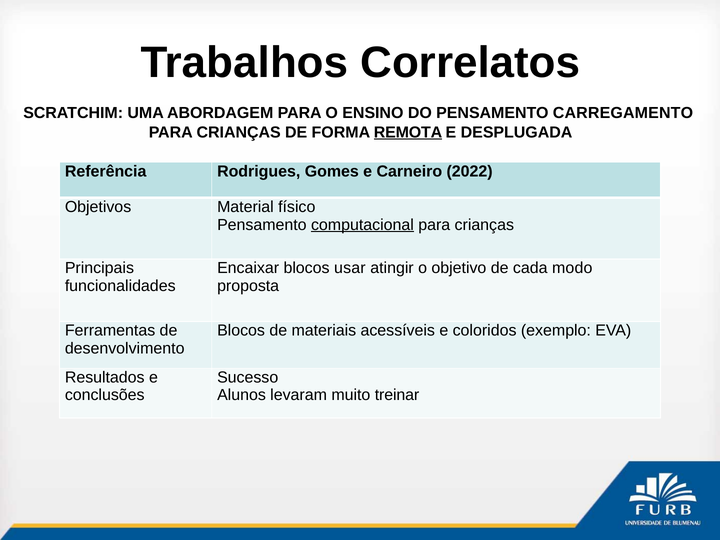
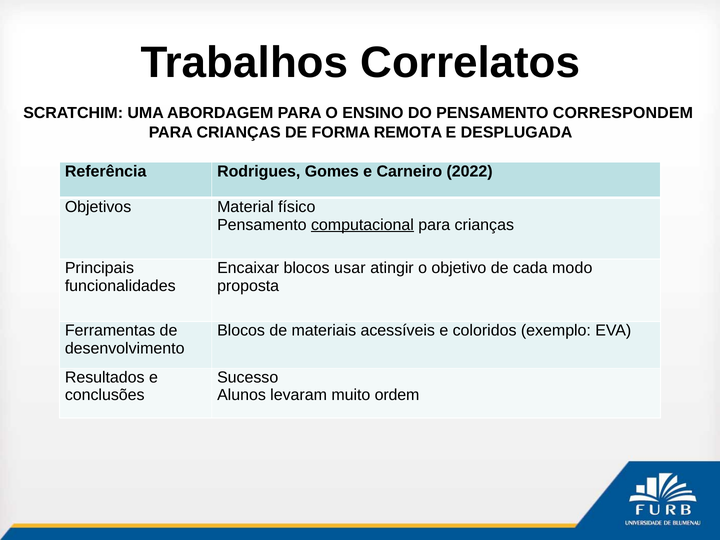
CARREGAMENTO: CARREGAMENTO -> CORRESPONDEM
REMOTA underline: present -> none
treinar: treinar -> ordem
